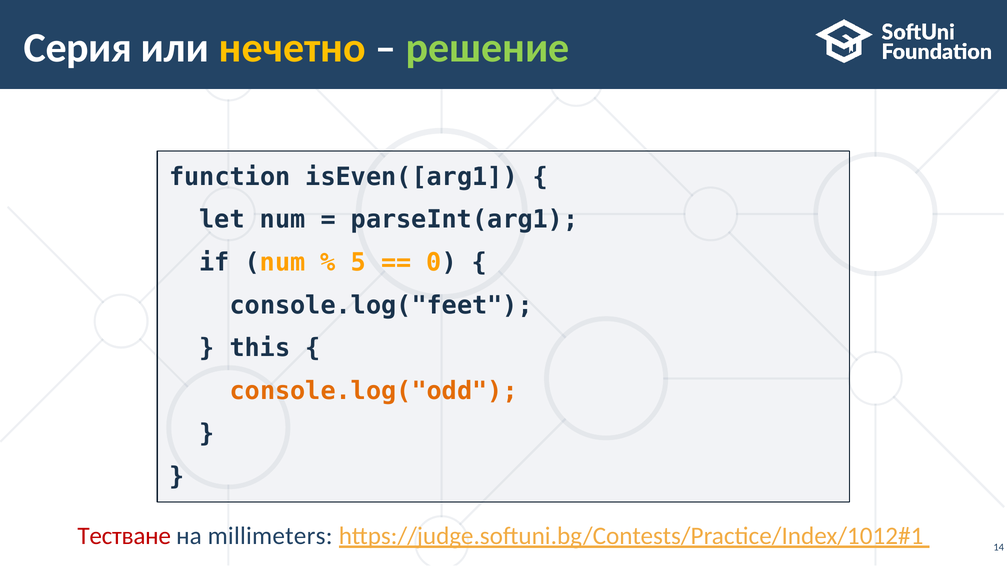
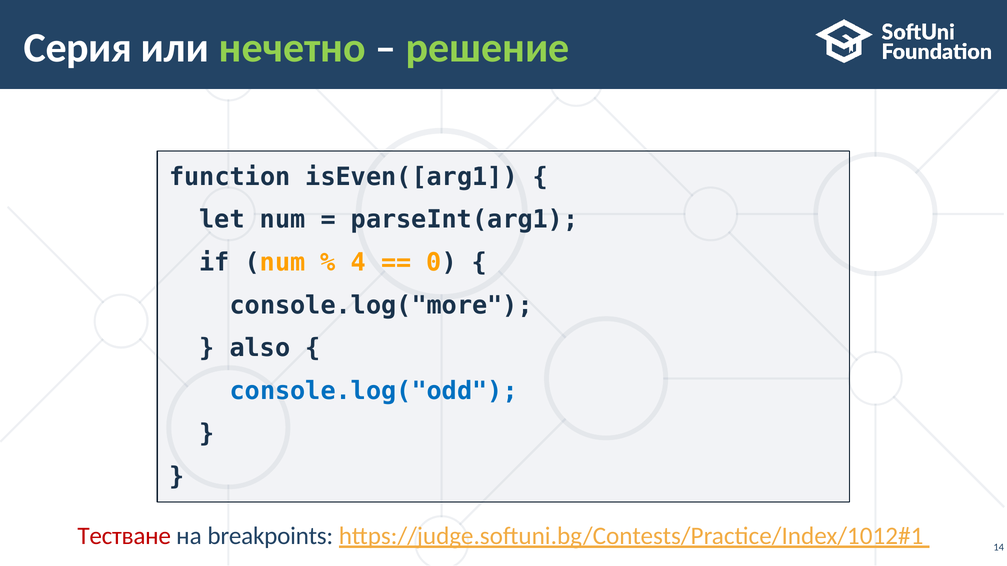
нечетно colour: yellow -> light green
5: 5 -> 4
console.log("feet: console.log("feet -> console.log("more
this: this -> also
console.log("odd colour: orange -> blue
millimeters: millimeters -> breakpoints
